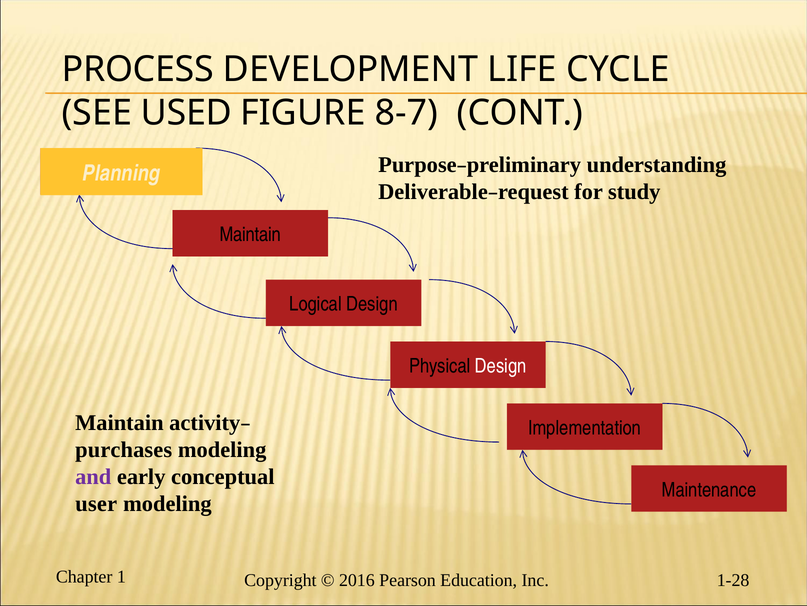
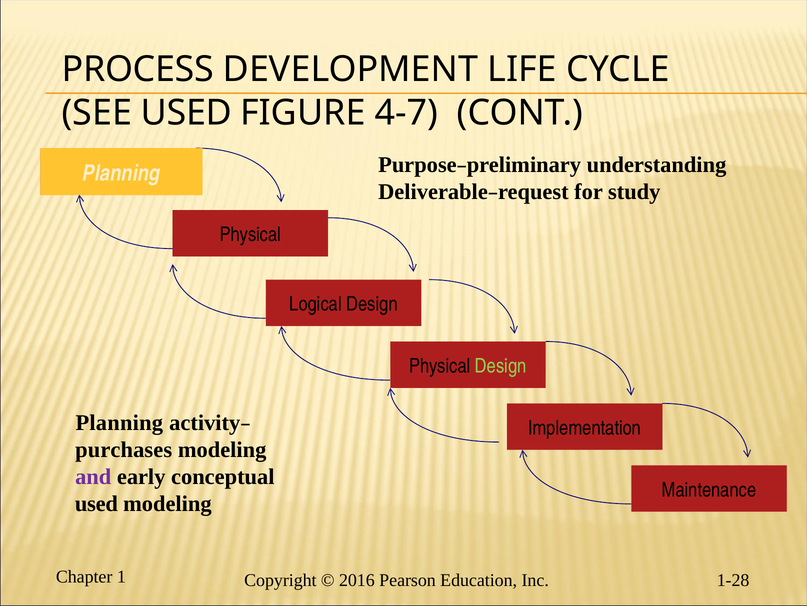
8-7: 8-7 -> 4-7
Maintain at (250, 234): Maintain -> Physical
Design at (501, 366) colour: white -> light green
Maintain at (119, 422): Maintain -> Planning
user at (96, 503): user -> used
